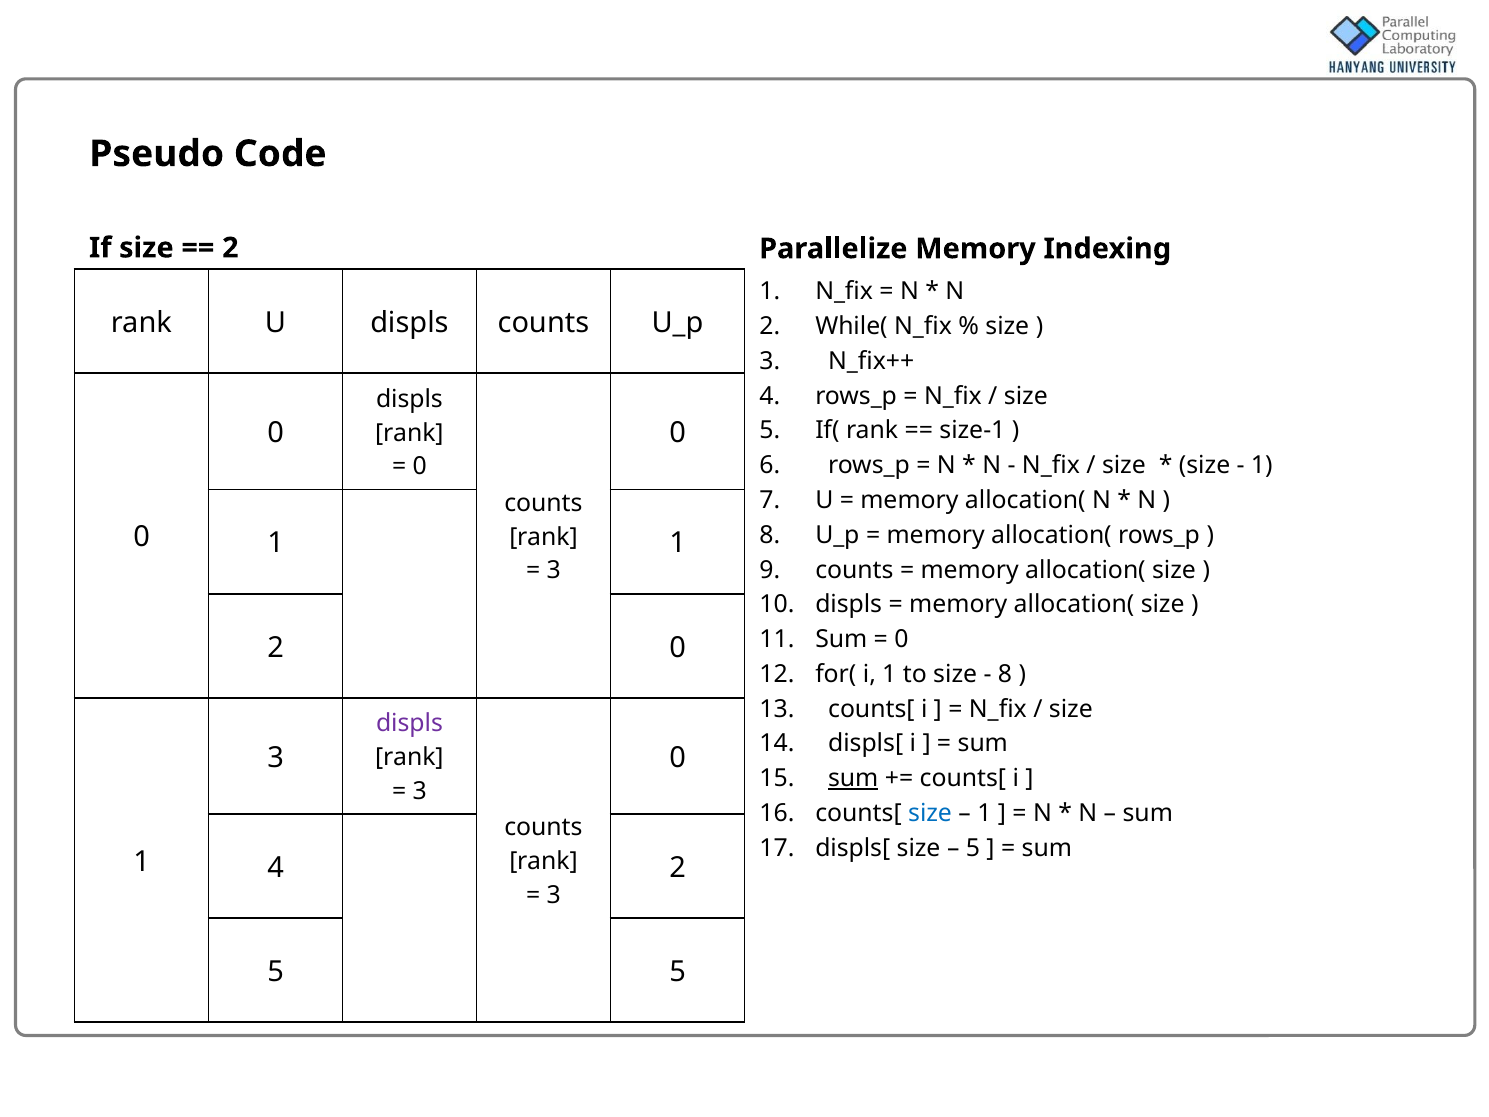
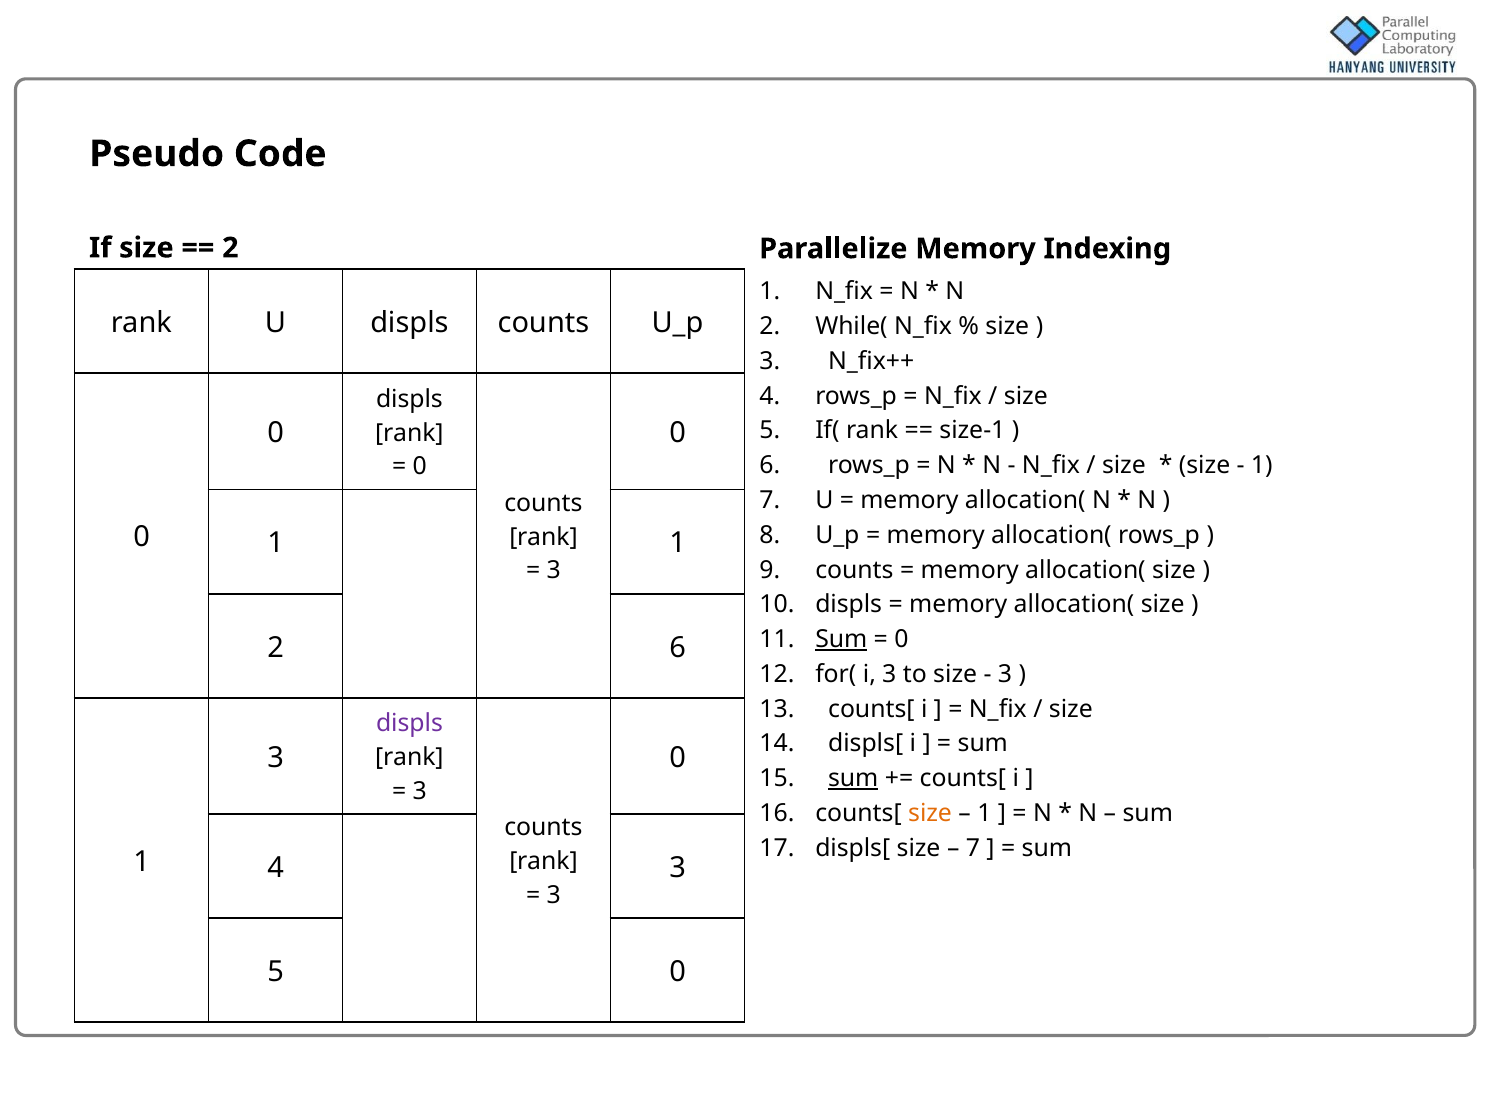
Sum at (841, 639) underline: none -> present
2 0: 0 -> 6
i 1: 1 -> 3
8 at (1005, 674): 8 -> 3
size at (930, 813) colour: blue -> orange
5 at (973, 848): 5 -> 7
4 2: 2 -> 3
5 5: 5 -> 0
